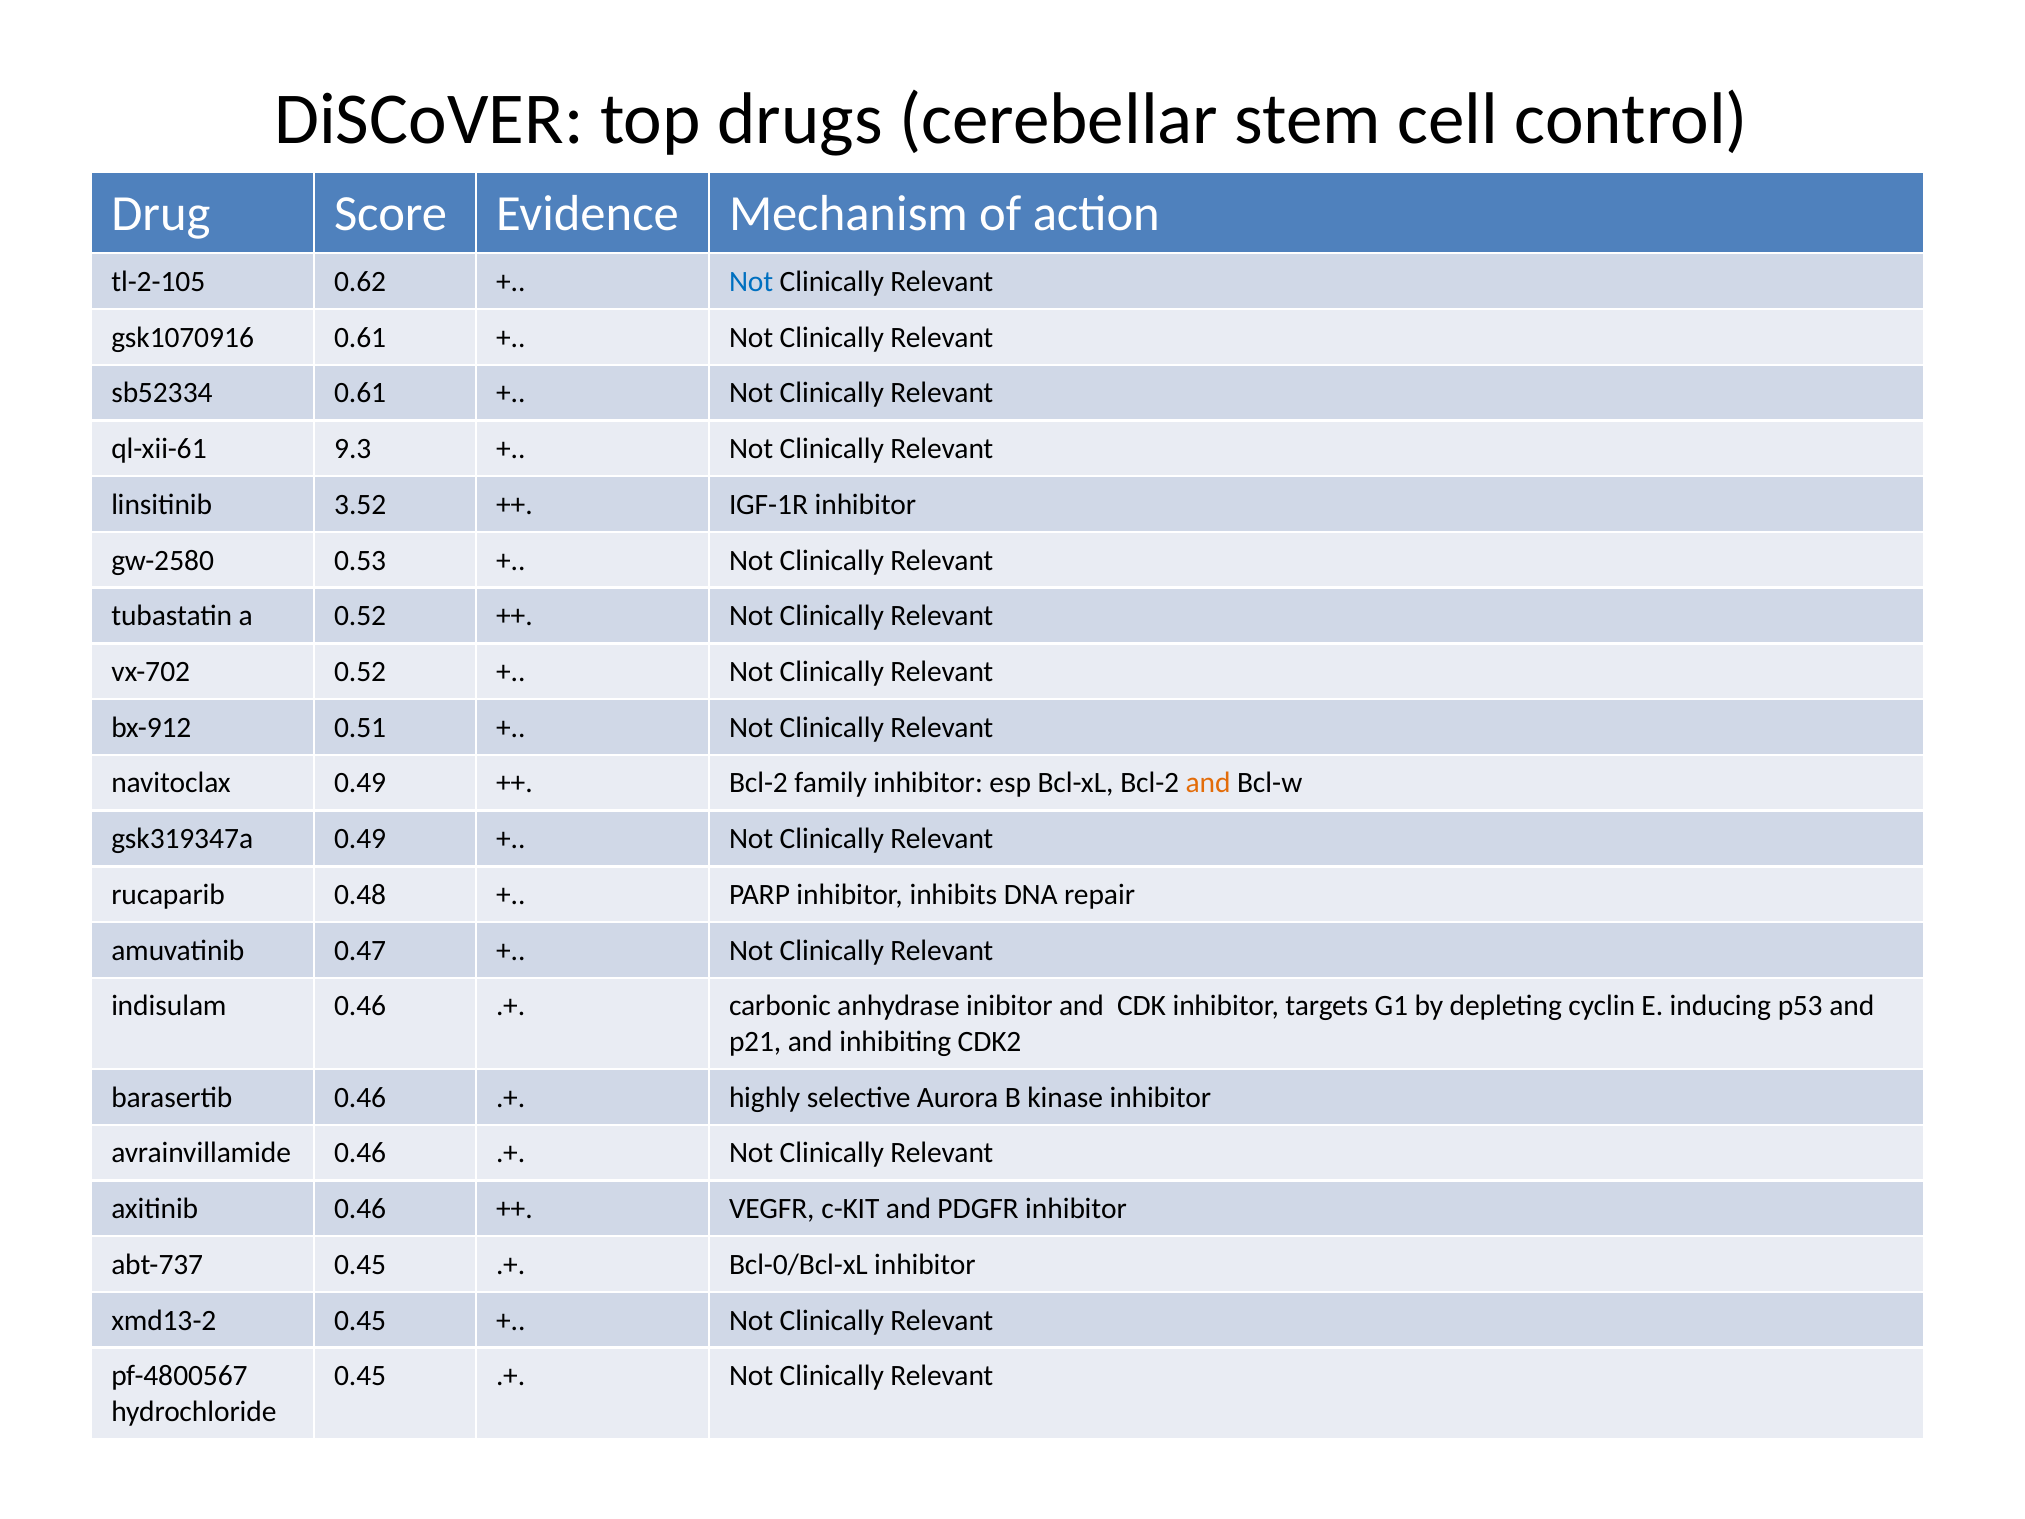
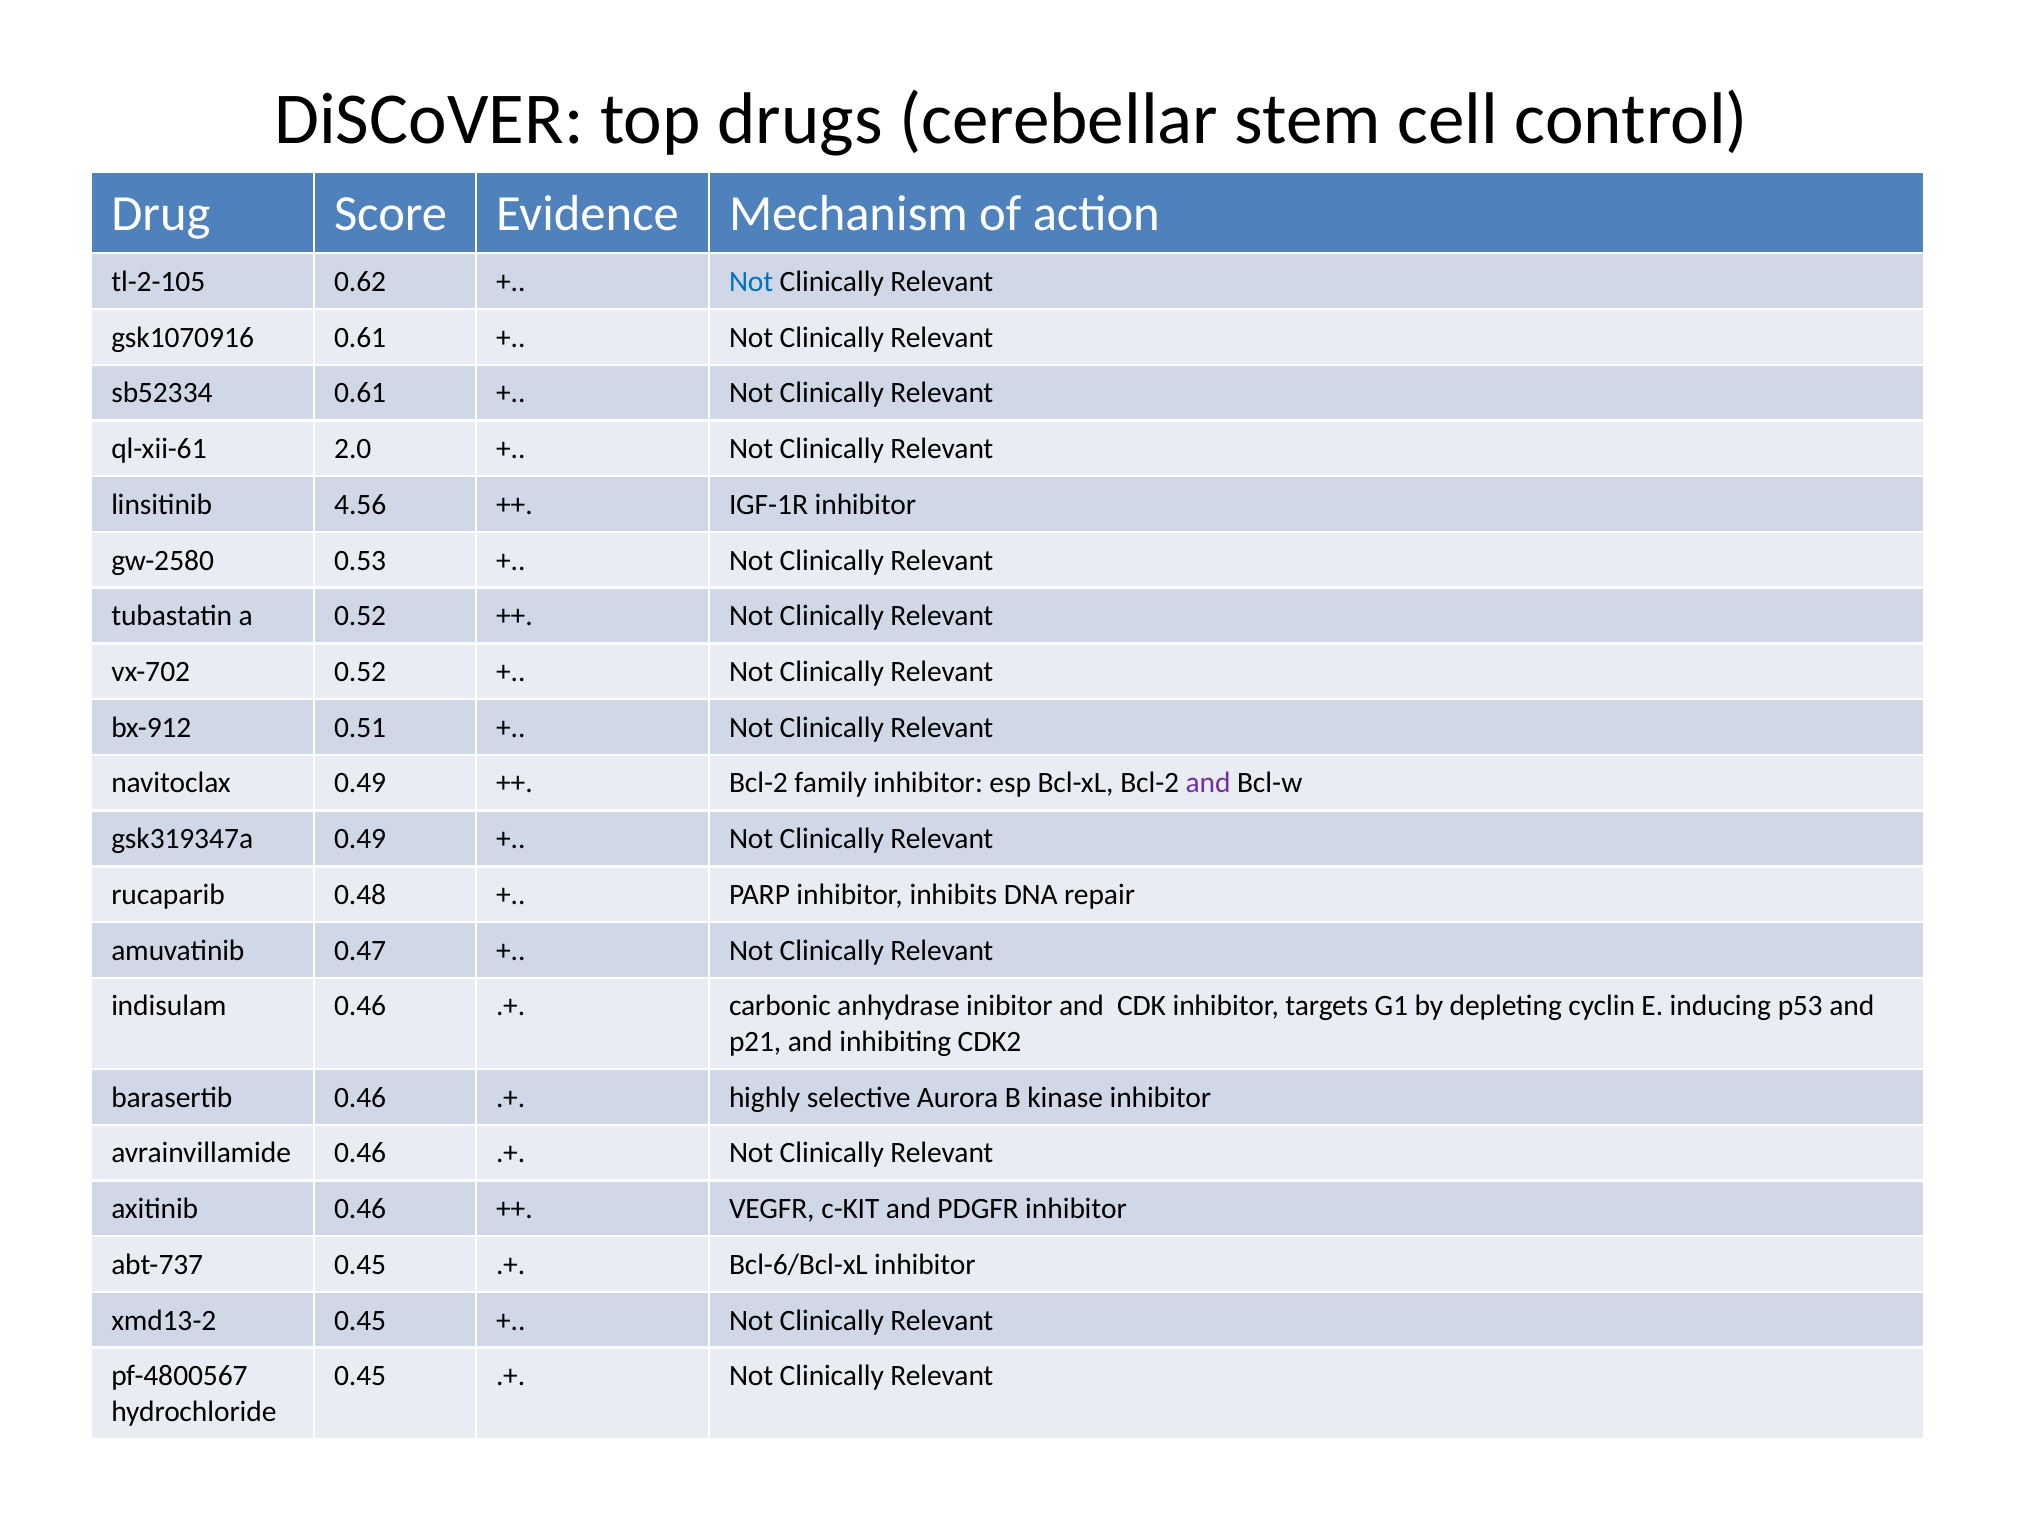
9.3: 9.3 -> 2.0
3.52: 3.52 -> 4.56
and at (1208, 783) colour: orange -> purple
Bcl-0/Bcl-xL: Bcl-0/Bcl-xL -> Bcl-6/Bcl-xL
